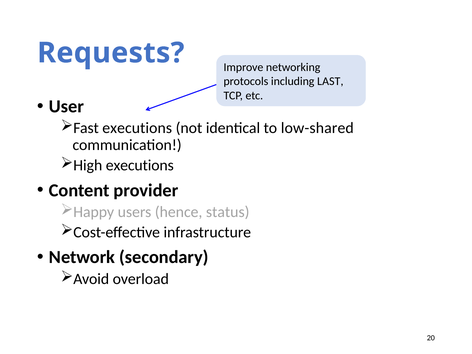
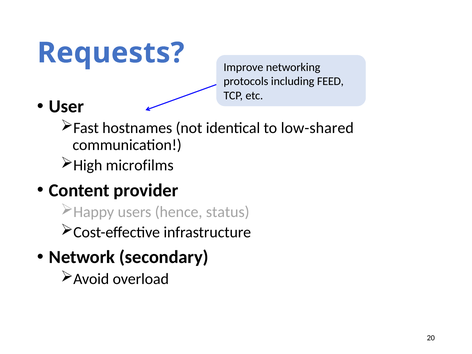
LAST: LAST -> FEED
Fast executions: executions -> hostnames
High executions: executions -> microfilms
